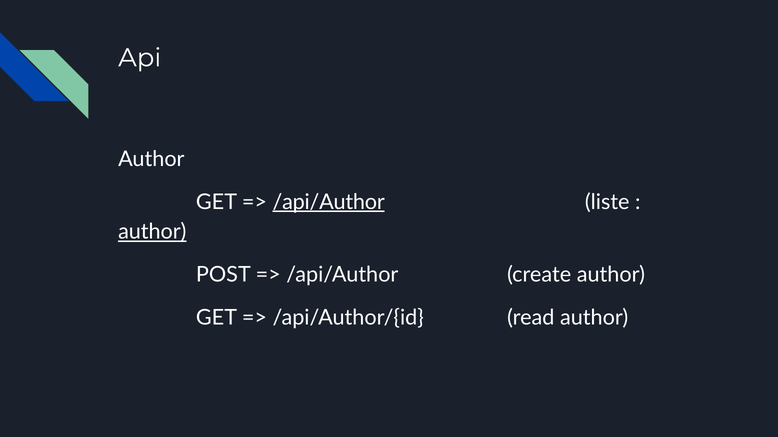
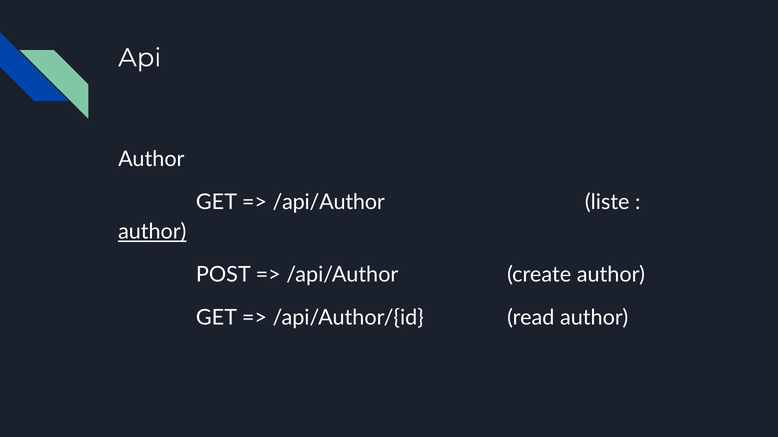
/api/Author at (329, 202) underline: present -> none
